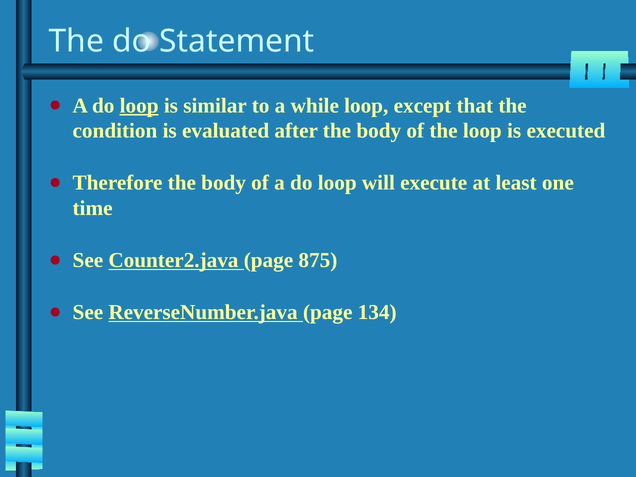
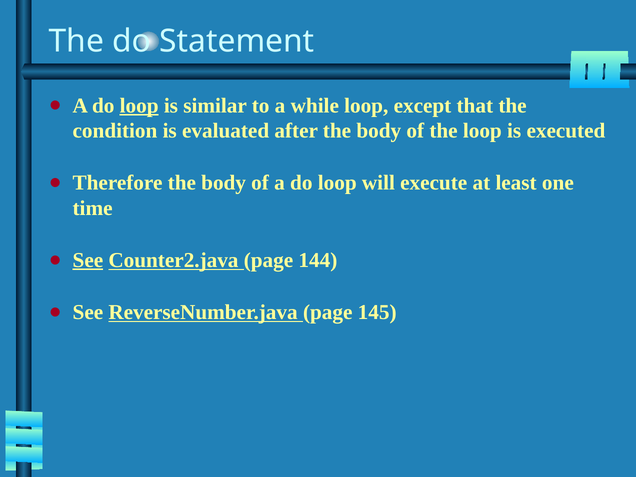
See at (88, 260) underline: none -> present
875: 875 -> 144
134: 134 -> 145
